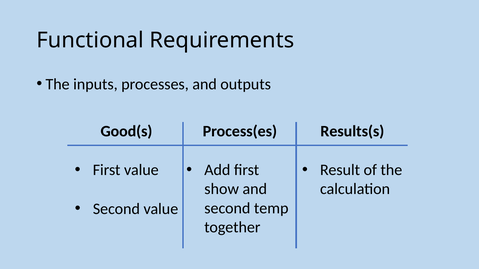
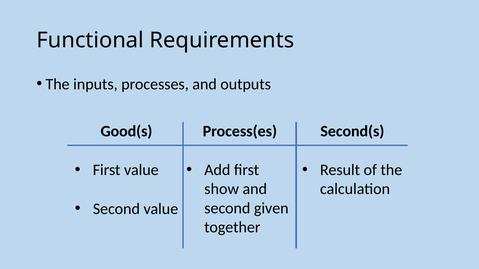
Results(s: Results(s -> Second(s
temp: temp -> given
